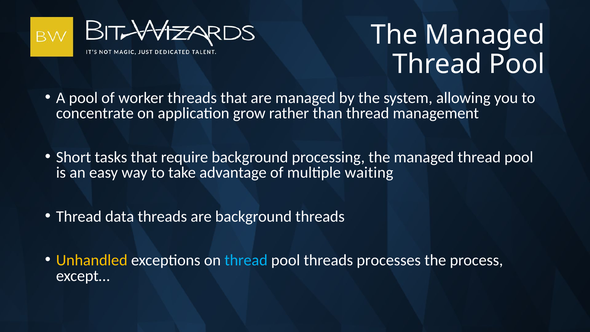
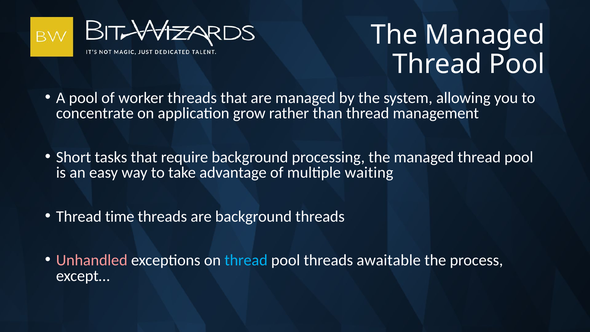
data: data -> time
Unhandled colour: yellow -> pink
processes: processes -> awaitable
